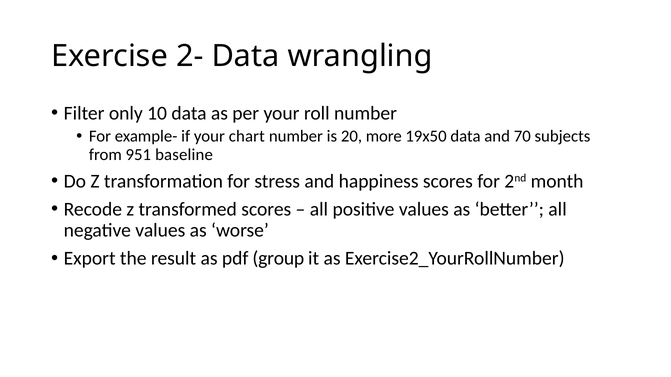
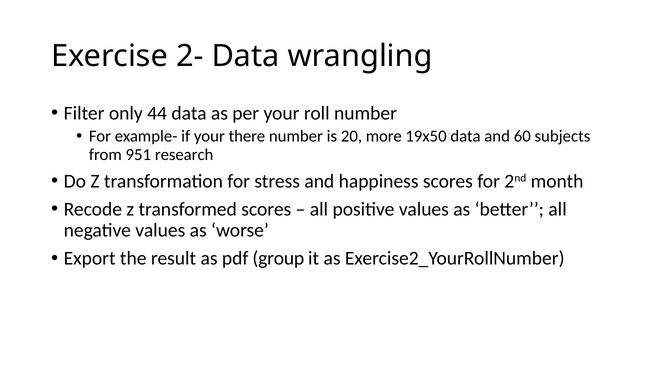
10: 10 -> 44
chart: chart -> there
70: 70 -> 60
baseline: baseline -> research
